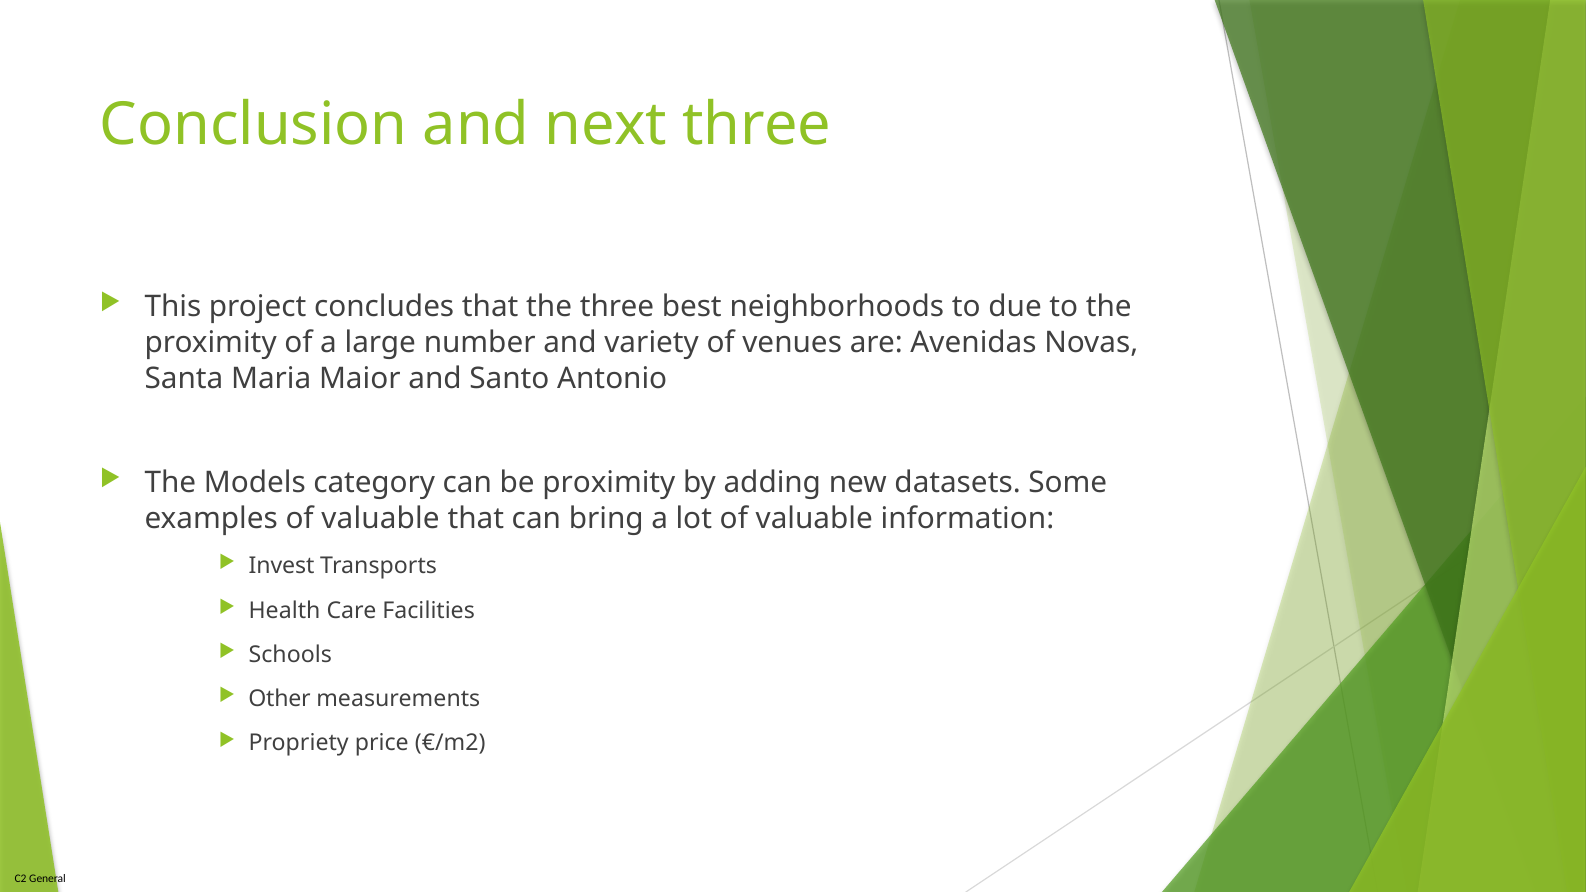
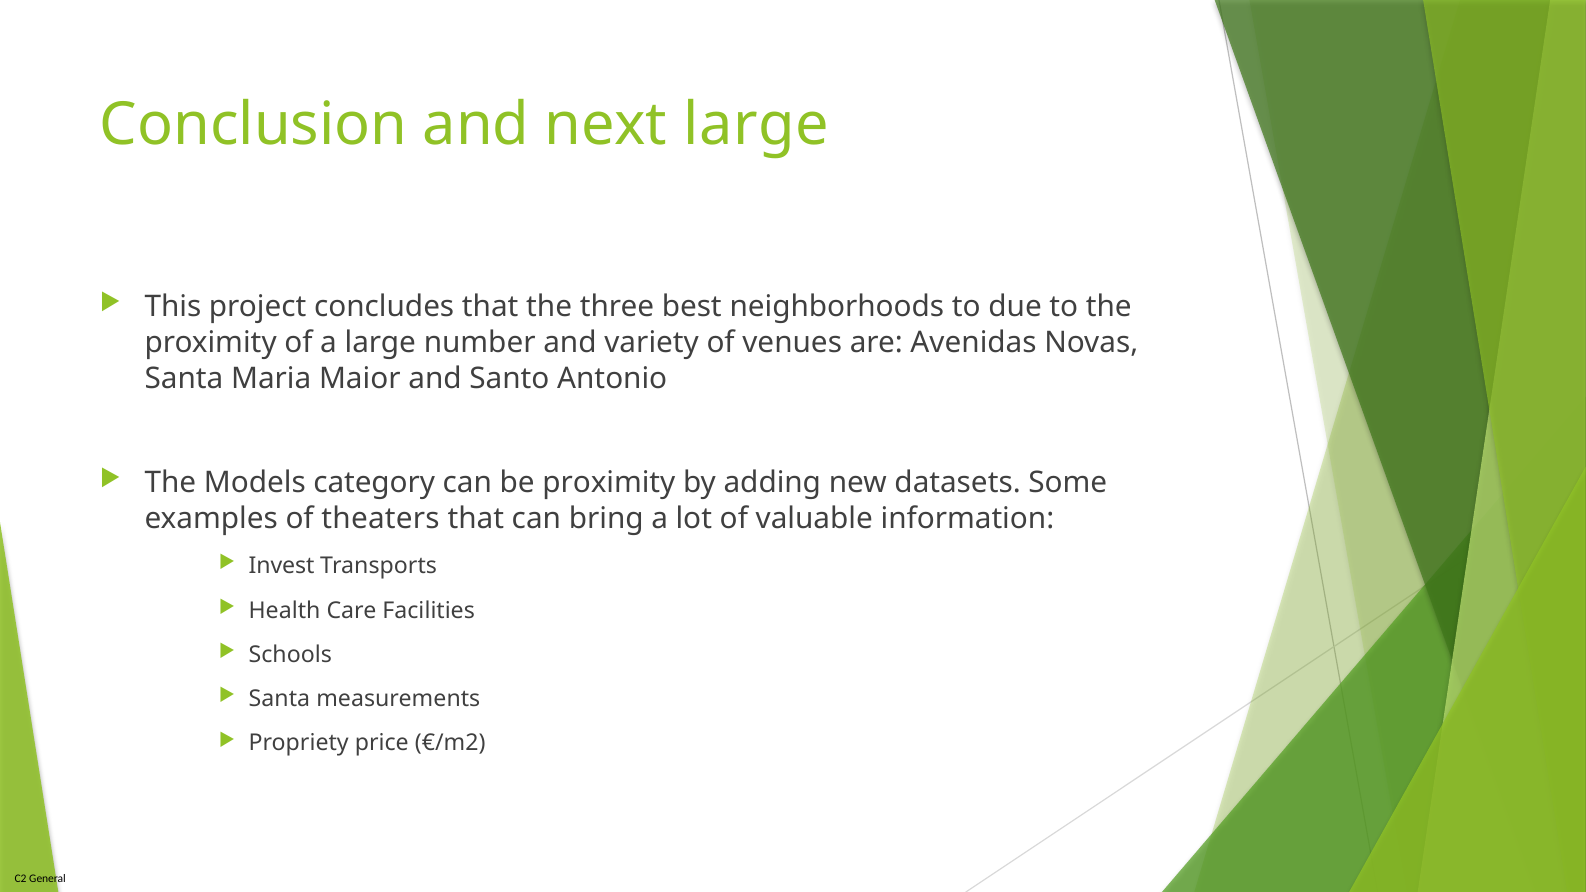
next three: three -> large
examples of valuable: valuable -> theaters
Other at (280, 699): Other -> Santa
